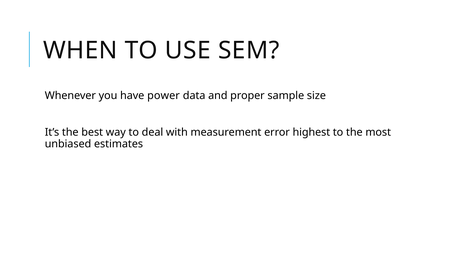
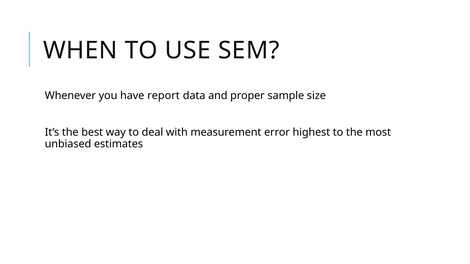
power: power -> report
